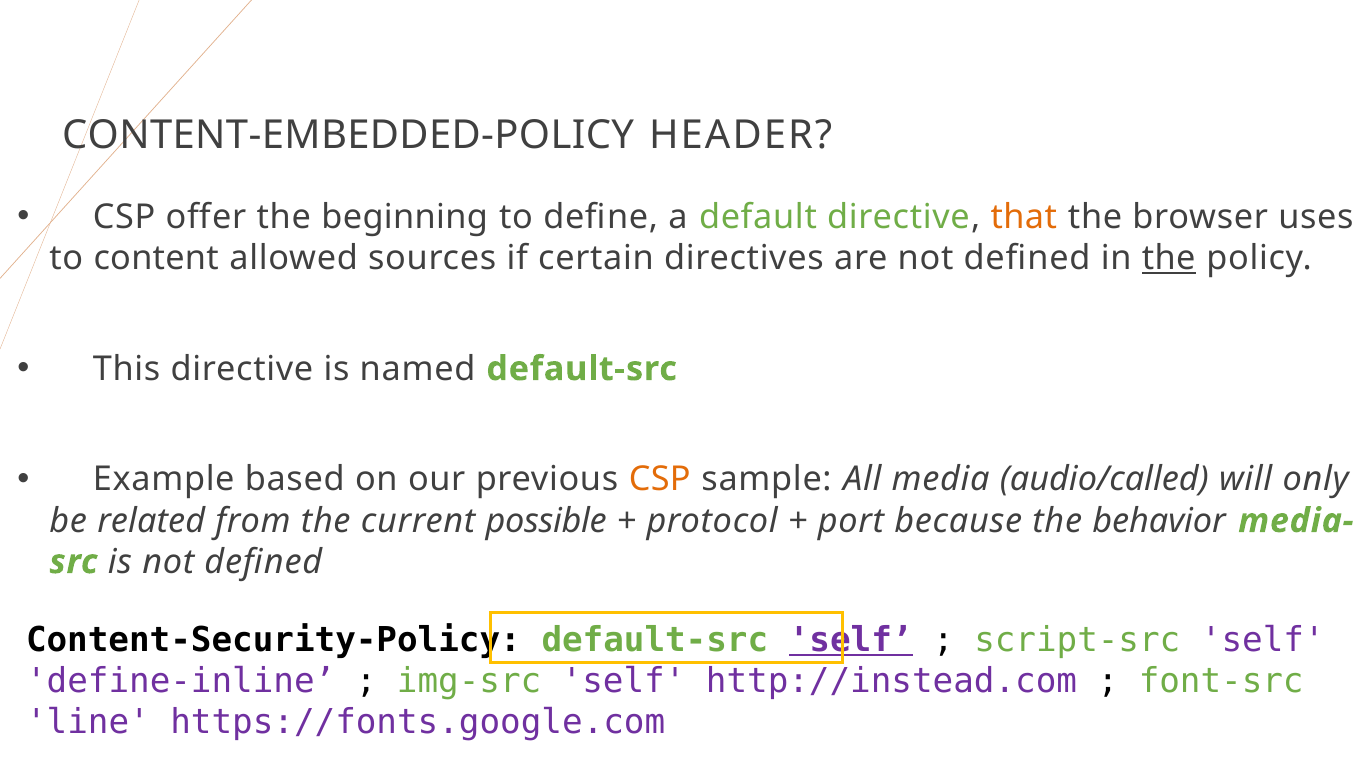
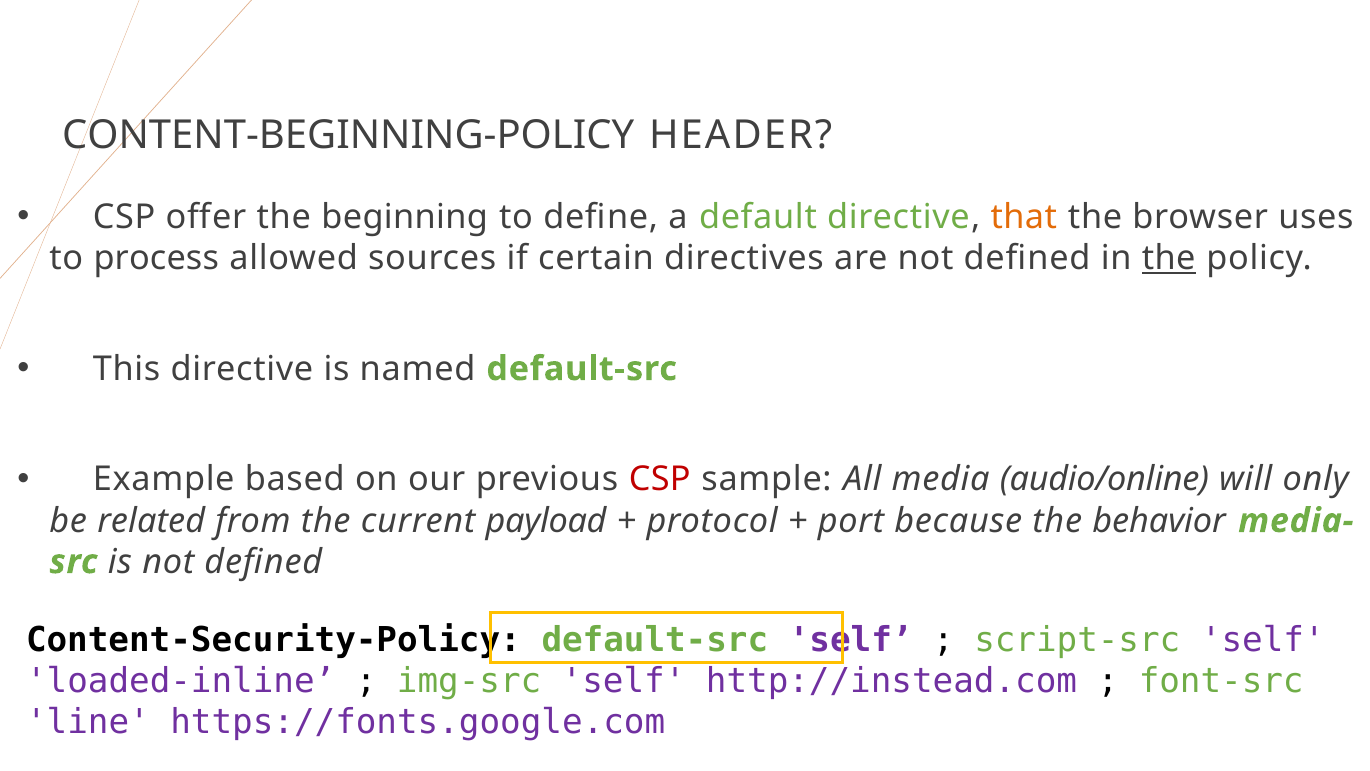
CONTENT-EMBEDDED-POLICY: CONTENT-EMBEDDED-POLICY -> CONTENT-BEGINNING-POLICY
content: content -> process
CSP at (660, 479) colour: orange -> red
audio/called: audio/called -> audio/online
possible: possible -> payload
self at (851, 640) underline: present -> none
define-inline: define-inline -> loaded-inline
